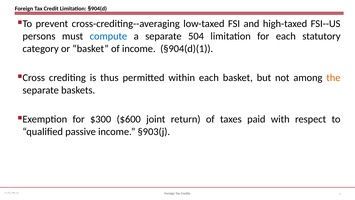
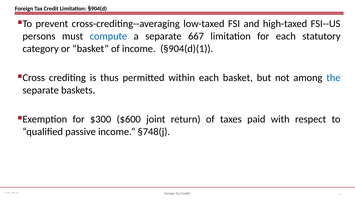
504: 504 -> 667
the colour: orange -> blue
§903(j: §903(j -> §748(j
